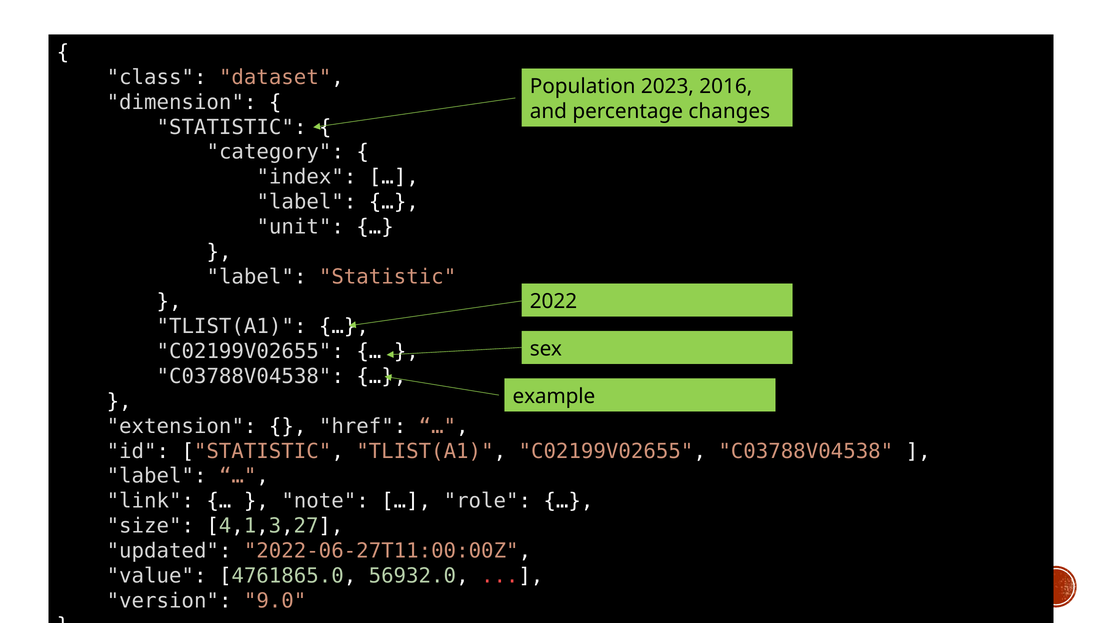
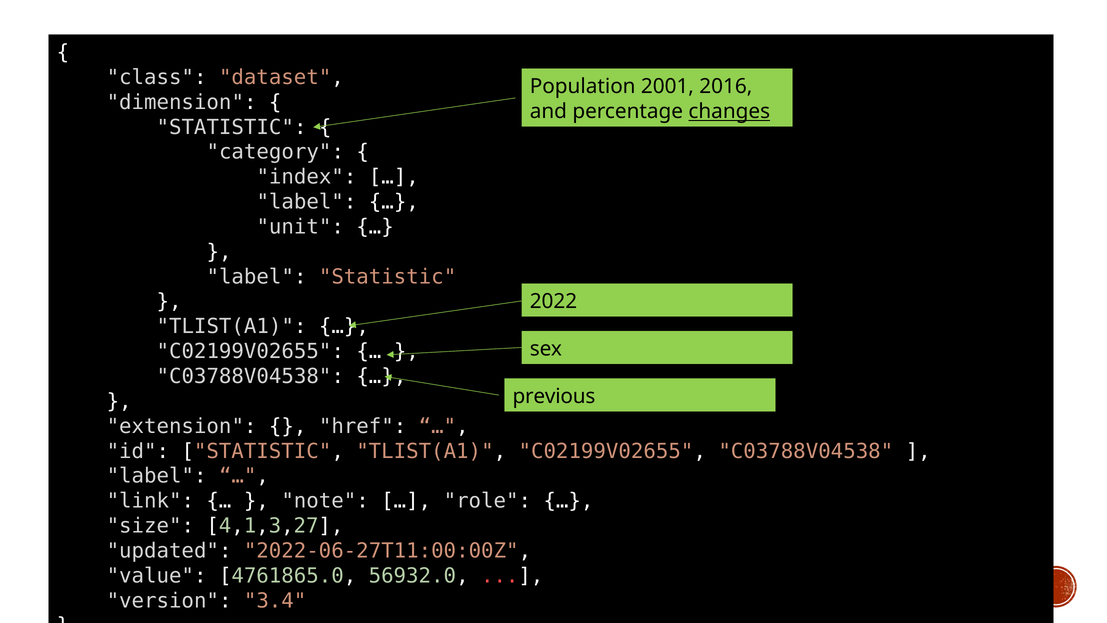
2023: 2023 -> 2001
changes underline: none -> present
example: example -> previous
9.0: 9.0 -> 3.4
